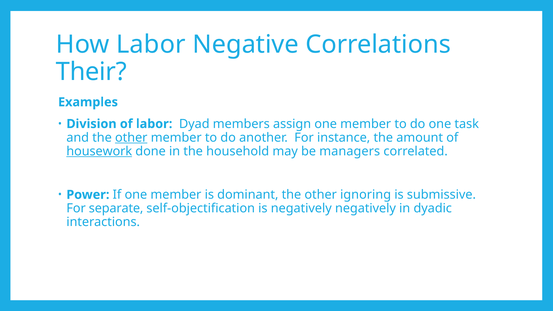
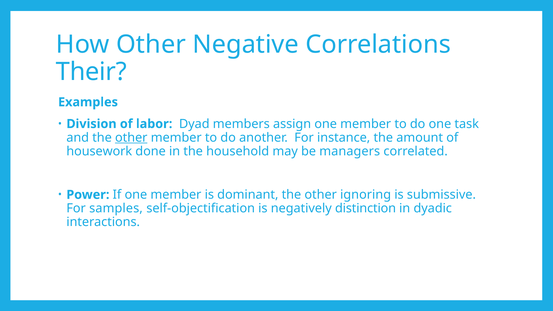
How Labor: Labor -> Other
housework underline: present -> none
separate: separate -> samples
negatively negatively: negatively -> distinction
